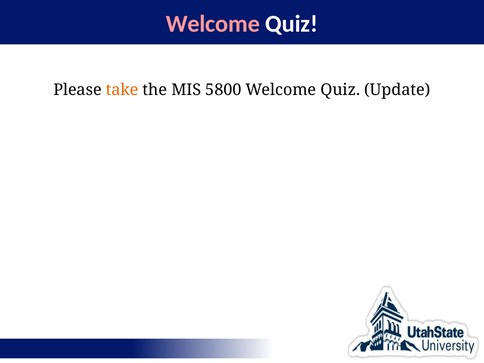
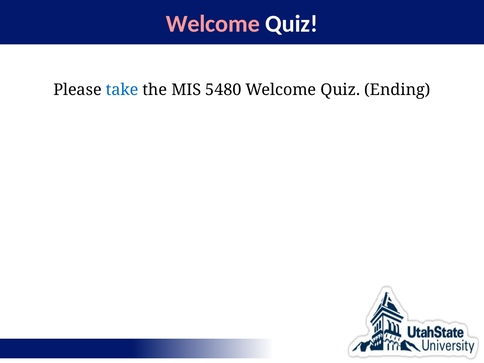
take colour: orange -> blue
5800: 5800 -> 5480
Update: Update -> Ending
